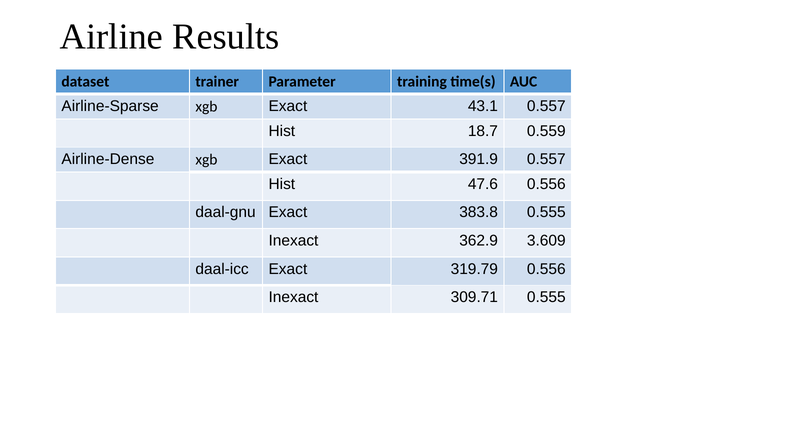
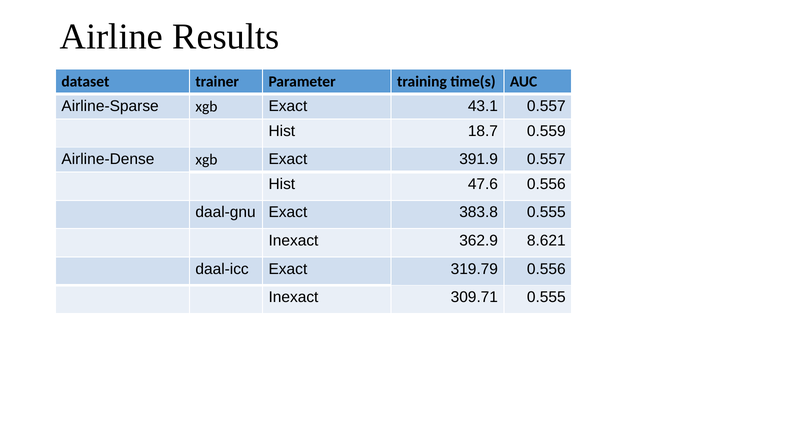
3.609: 3.609 -> 8.621
